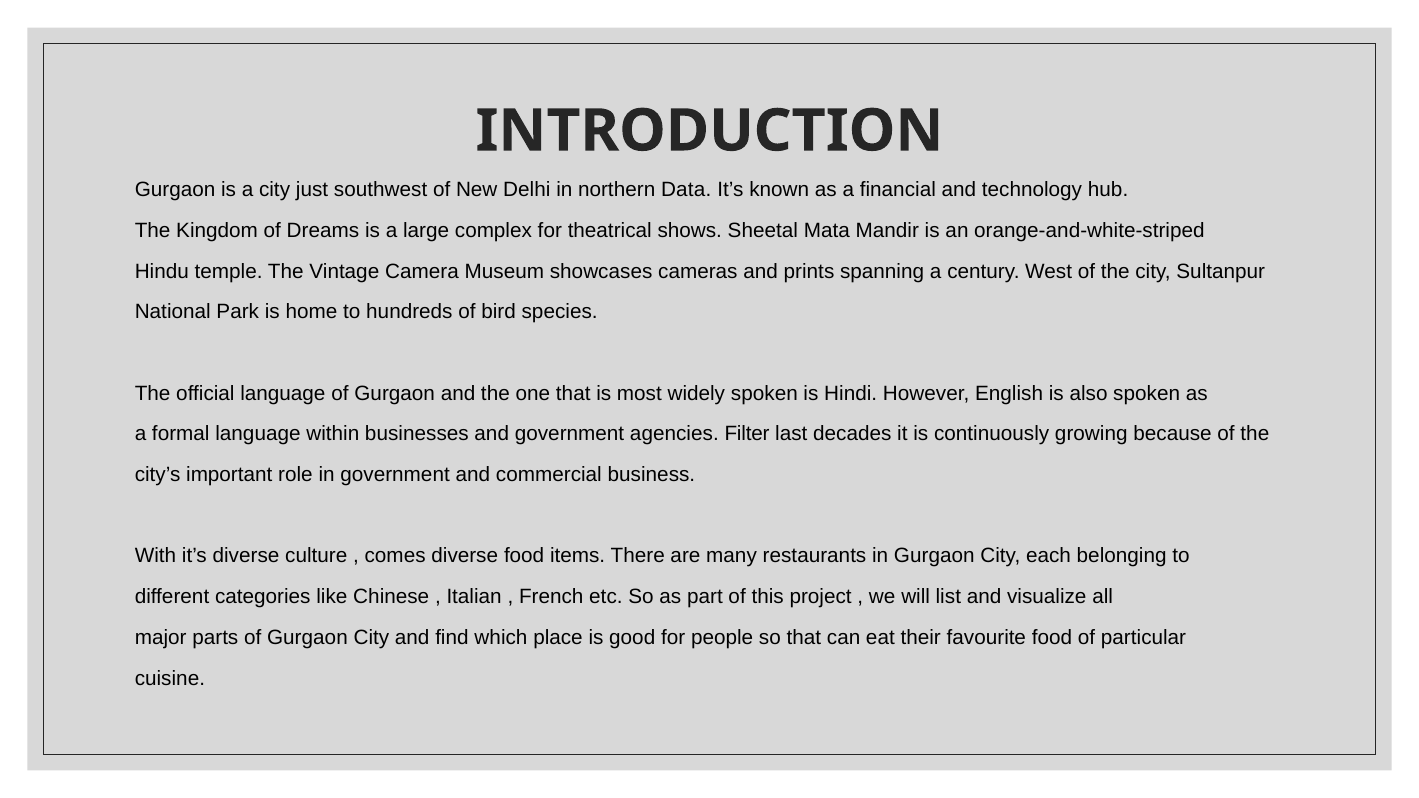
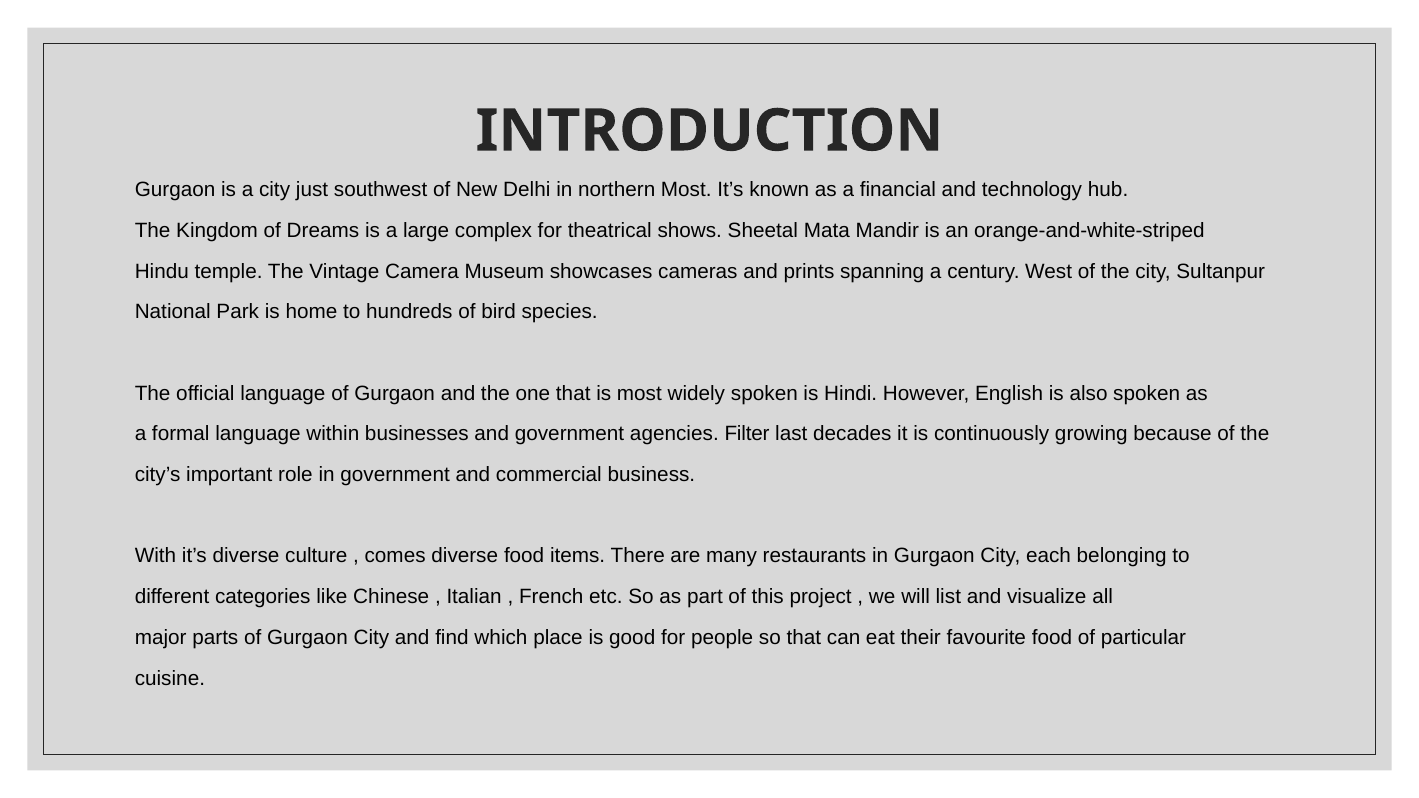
northern Data: Data -> Most
